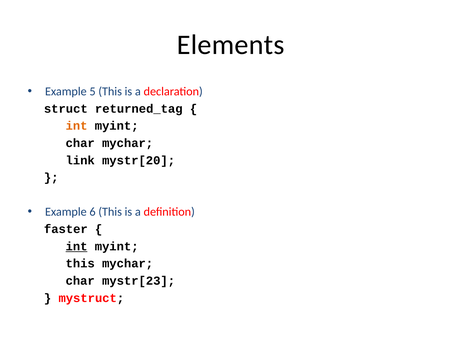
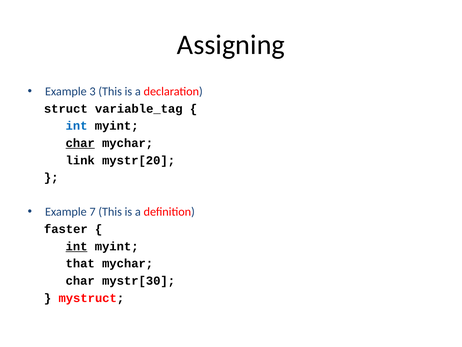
Elements: Elements -> Assigning
5: 5 -> 3
returned_tag: returned_tag -> variable_tag
int at (77, 126) colour: orange -> blue
char at (80, 143) underline: none -> present
6: 6 -> 7
this at (80, 263): this -> that
mystr[23: mystr[23 -> mystr[30
